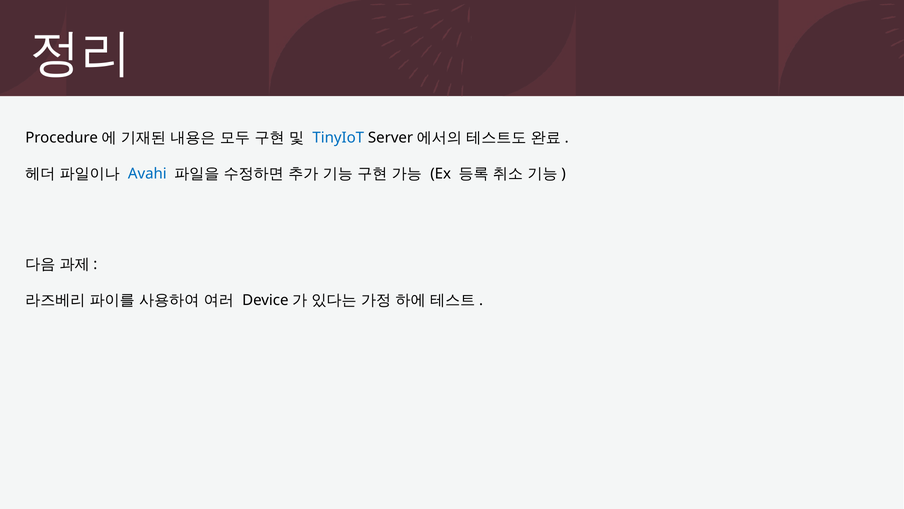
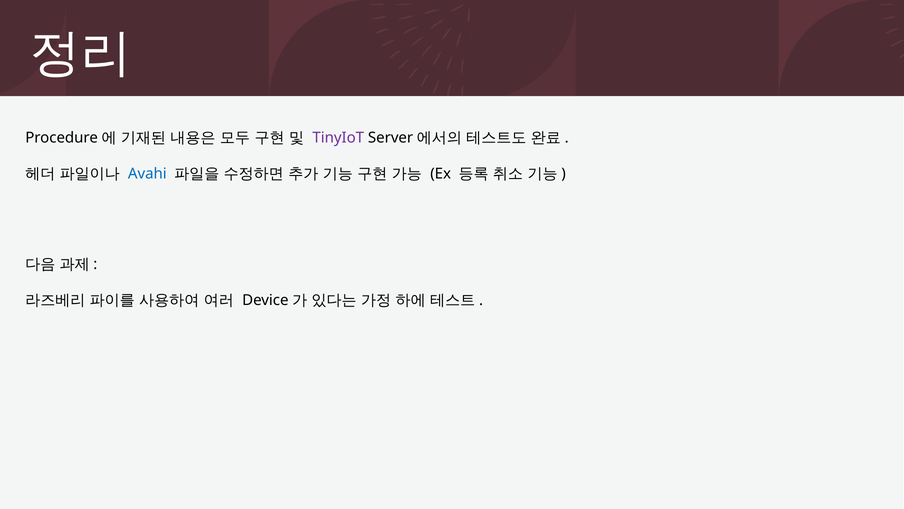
TinyIoT colour: blue -> purple
